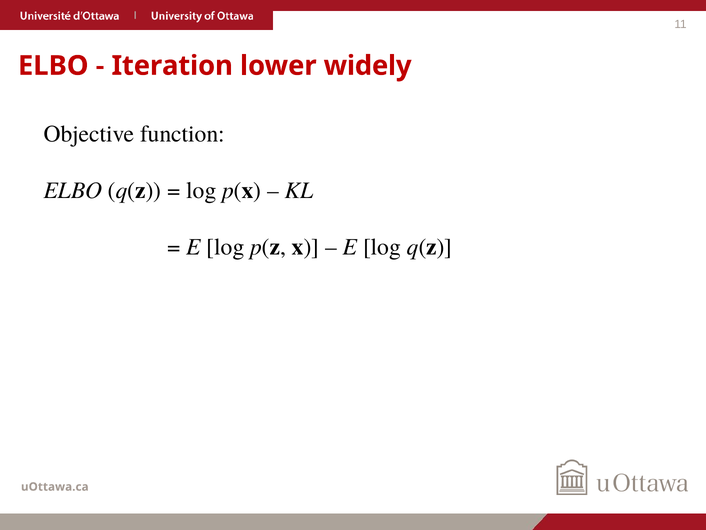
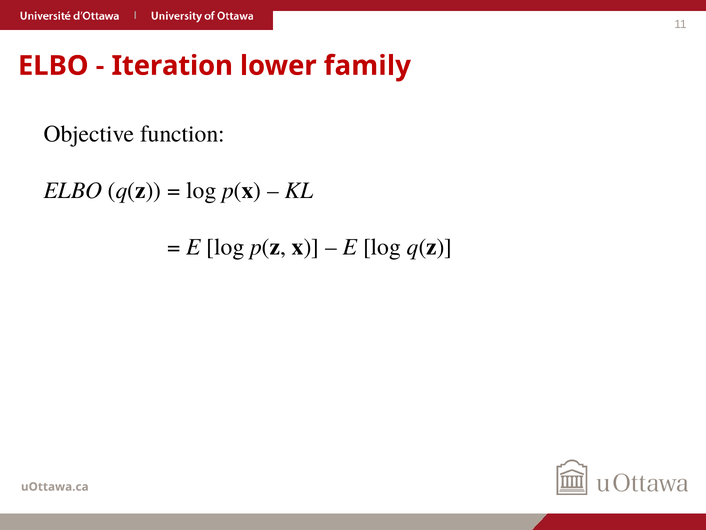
widely: widely -> family
